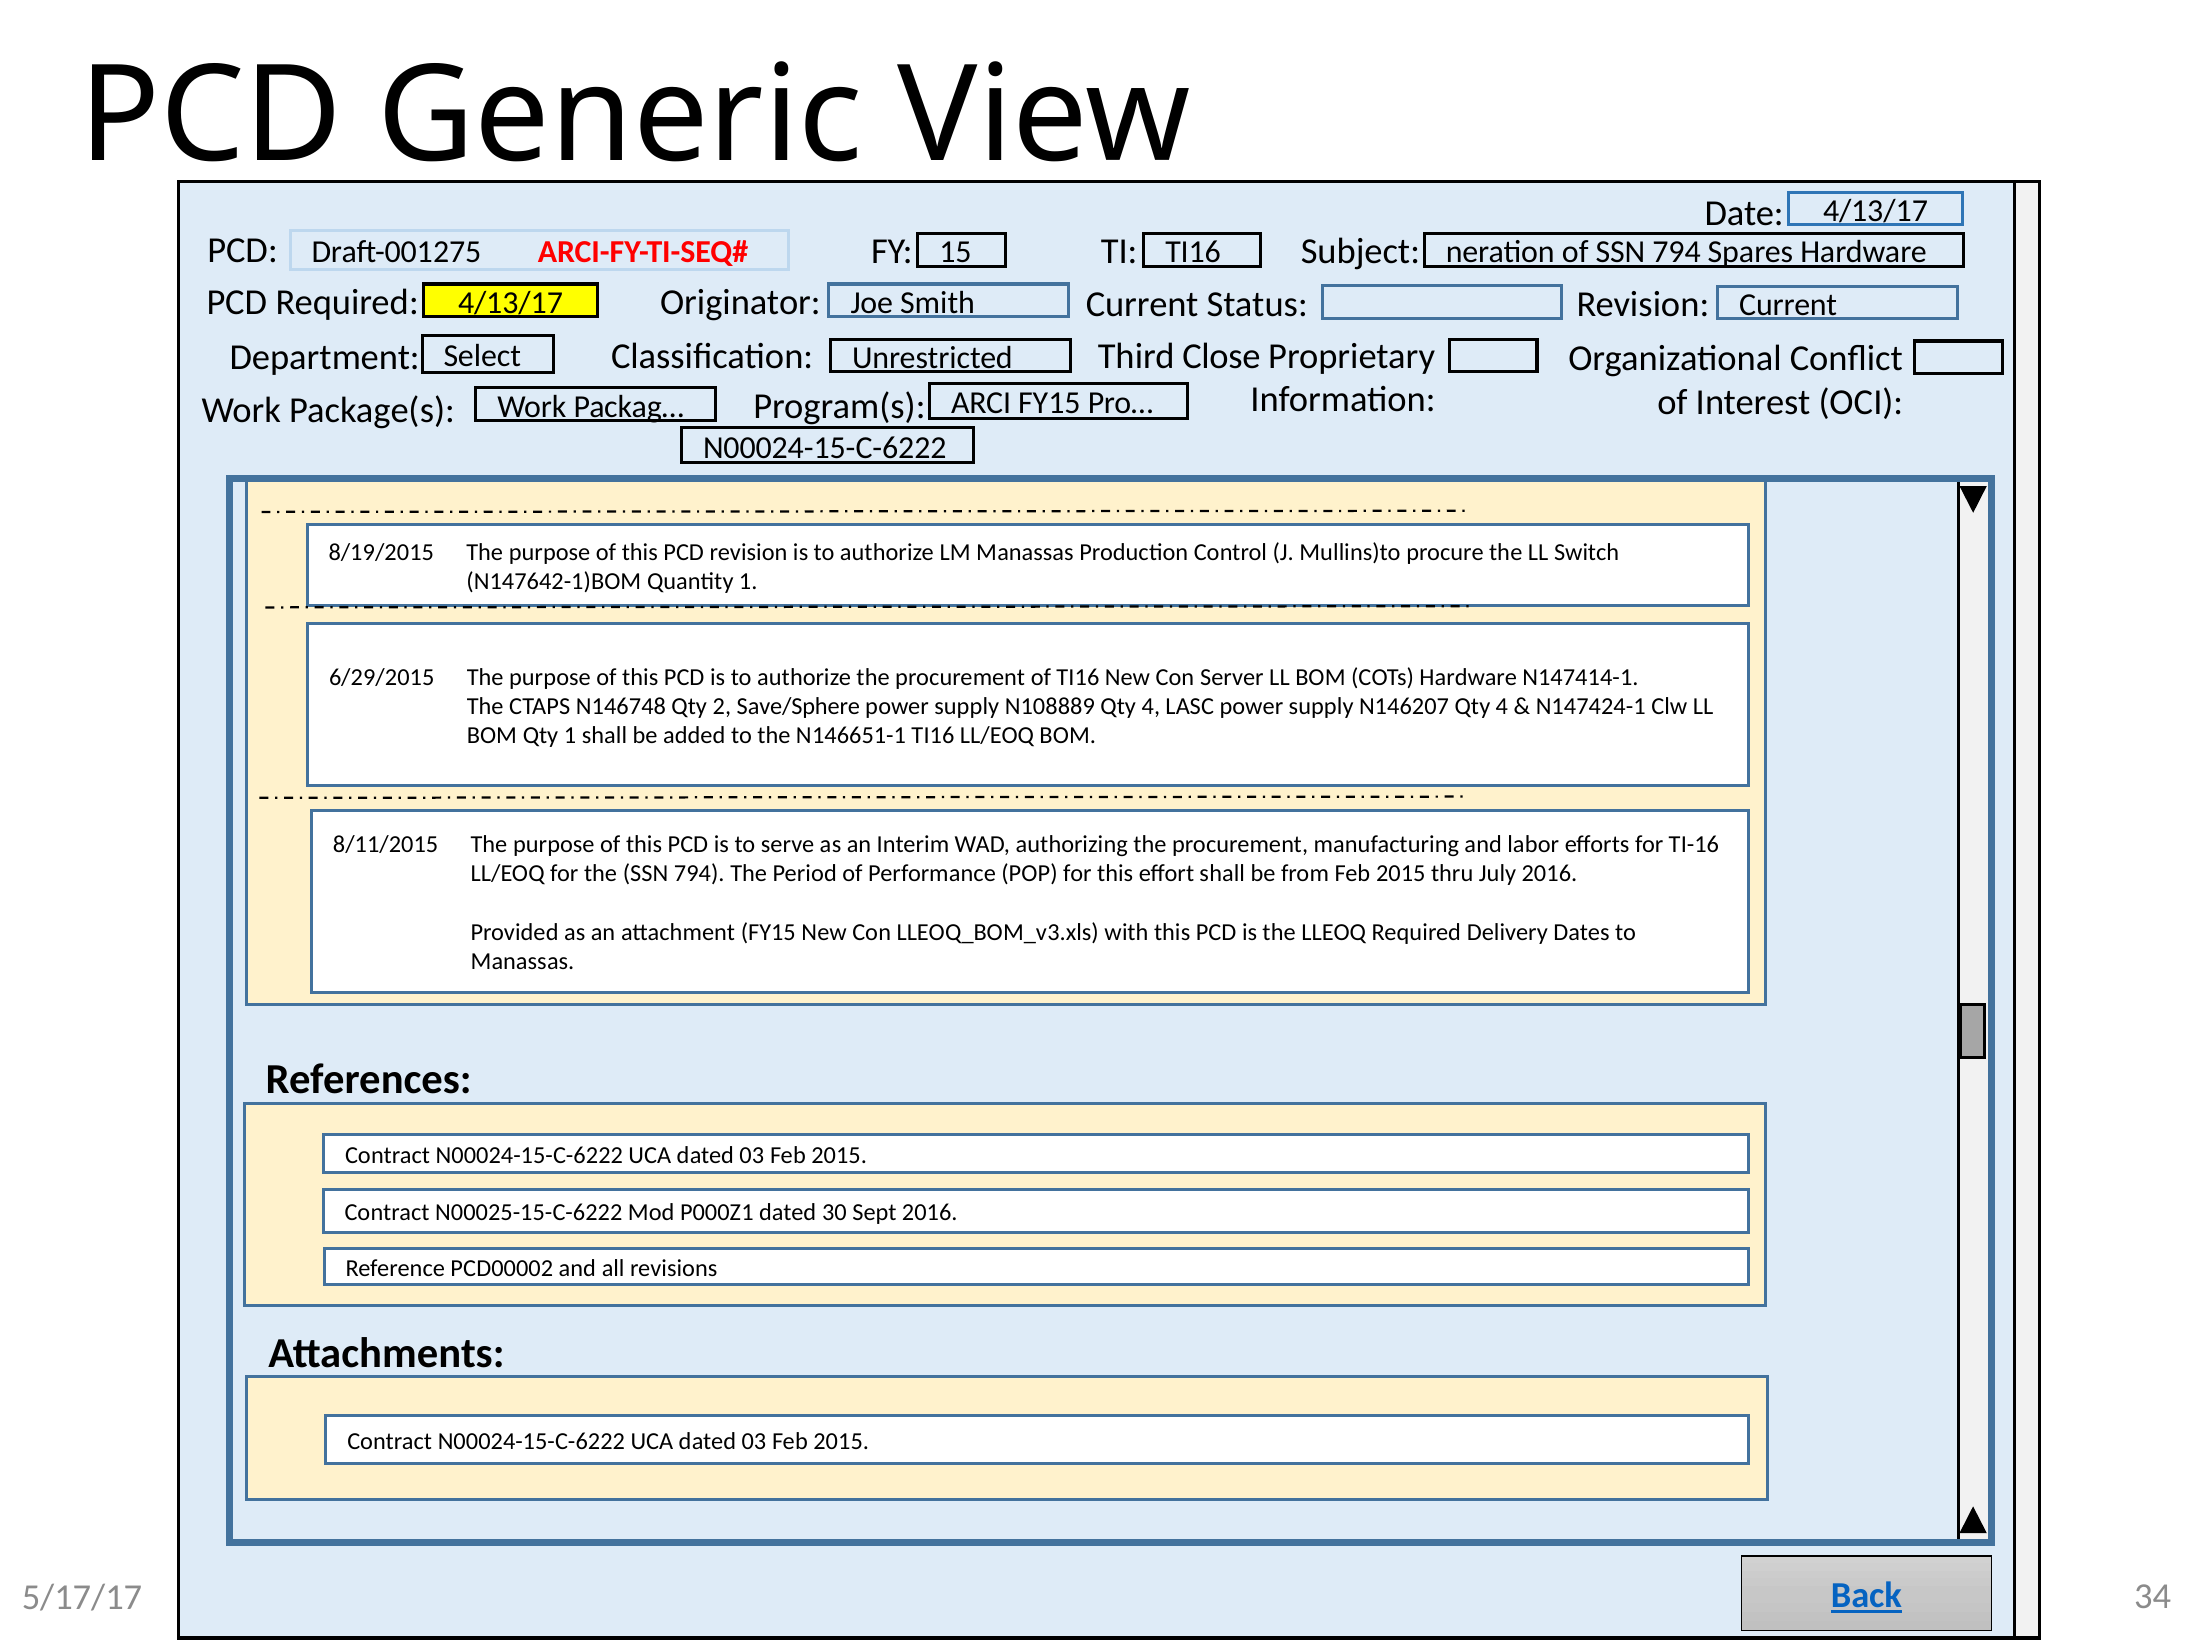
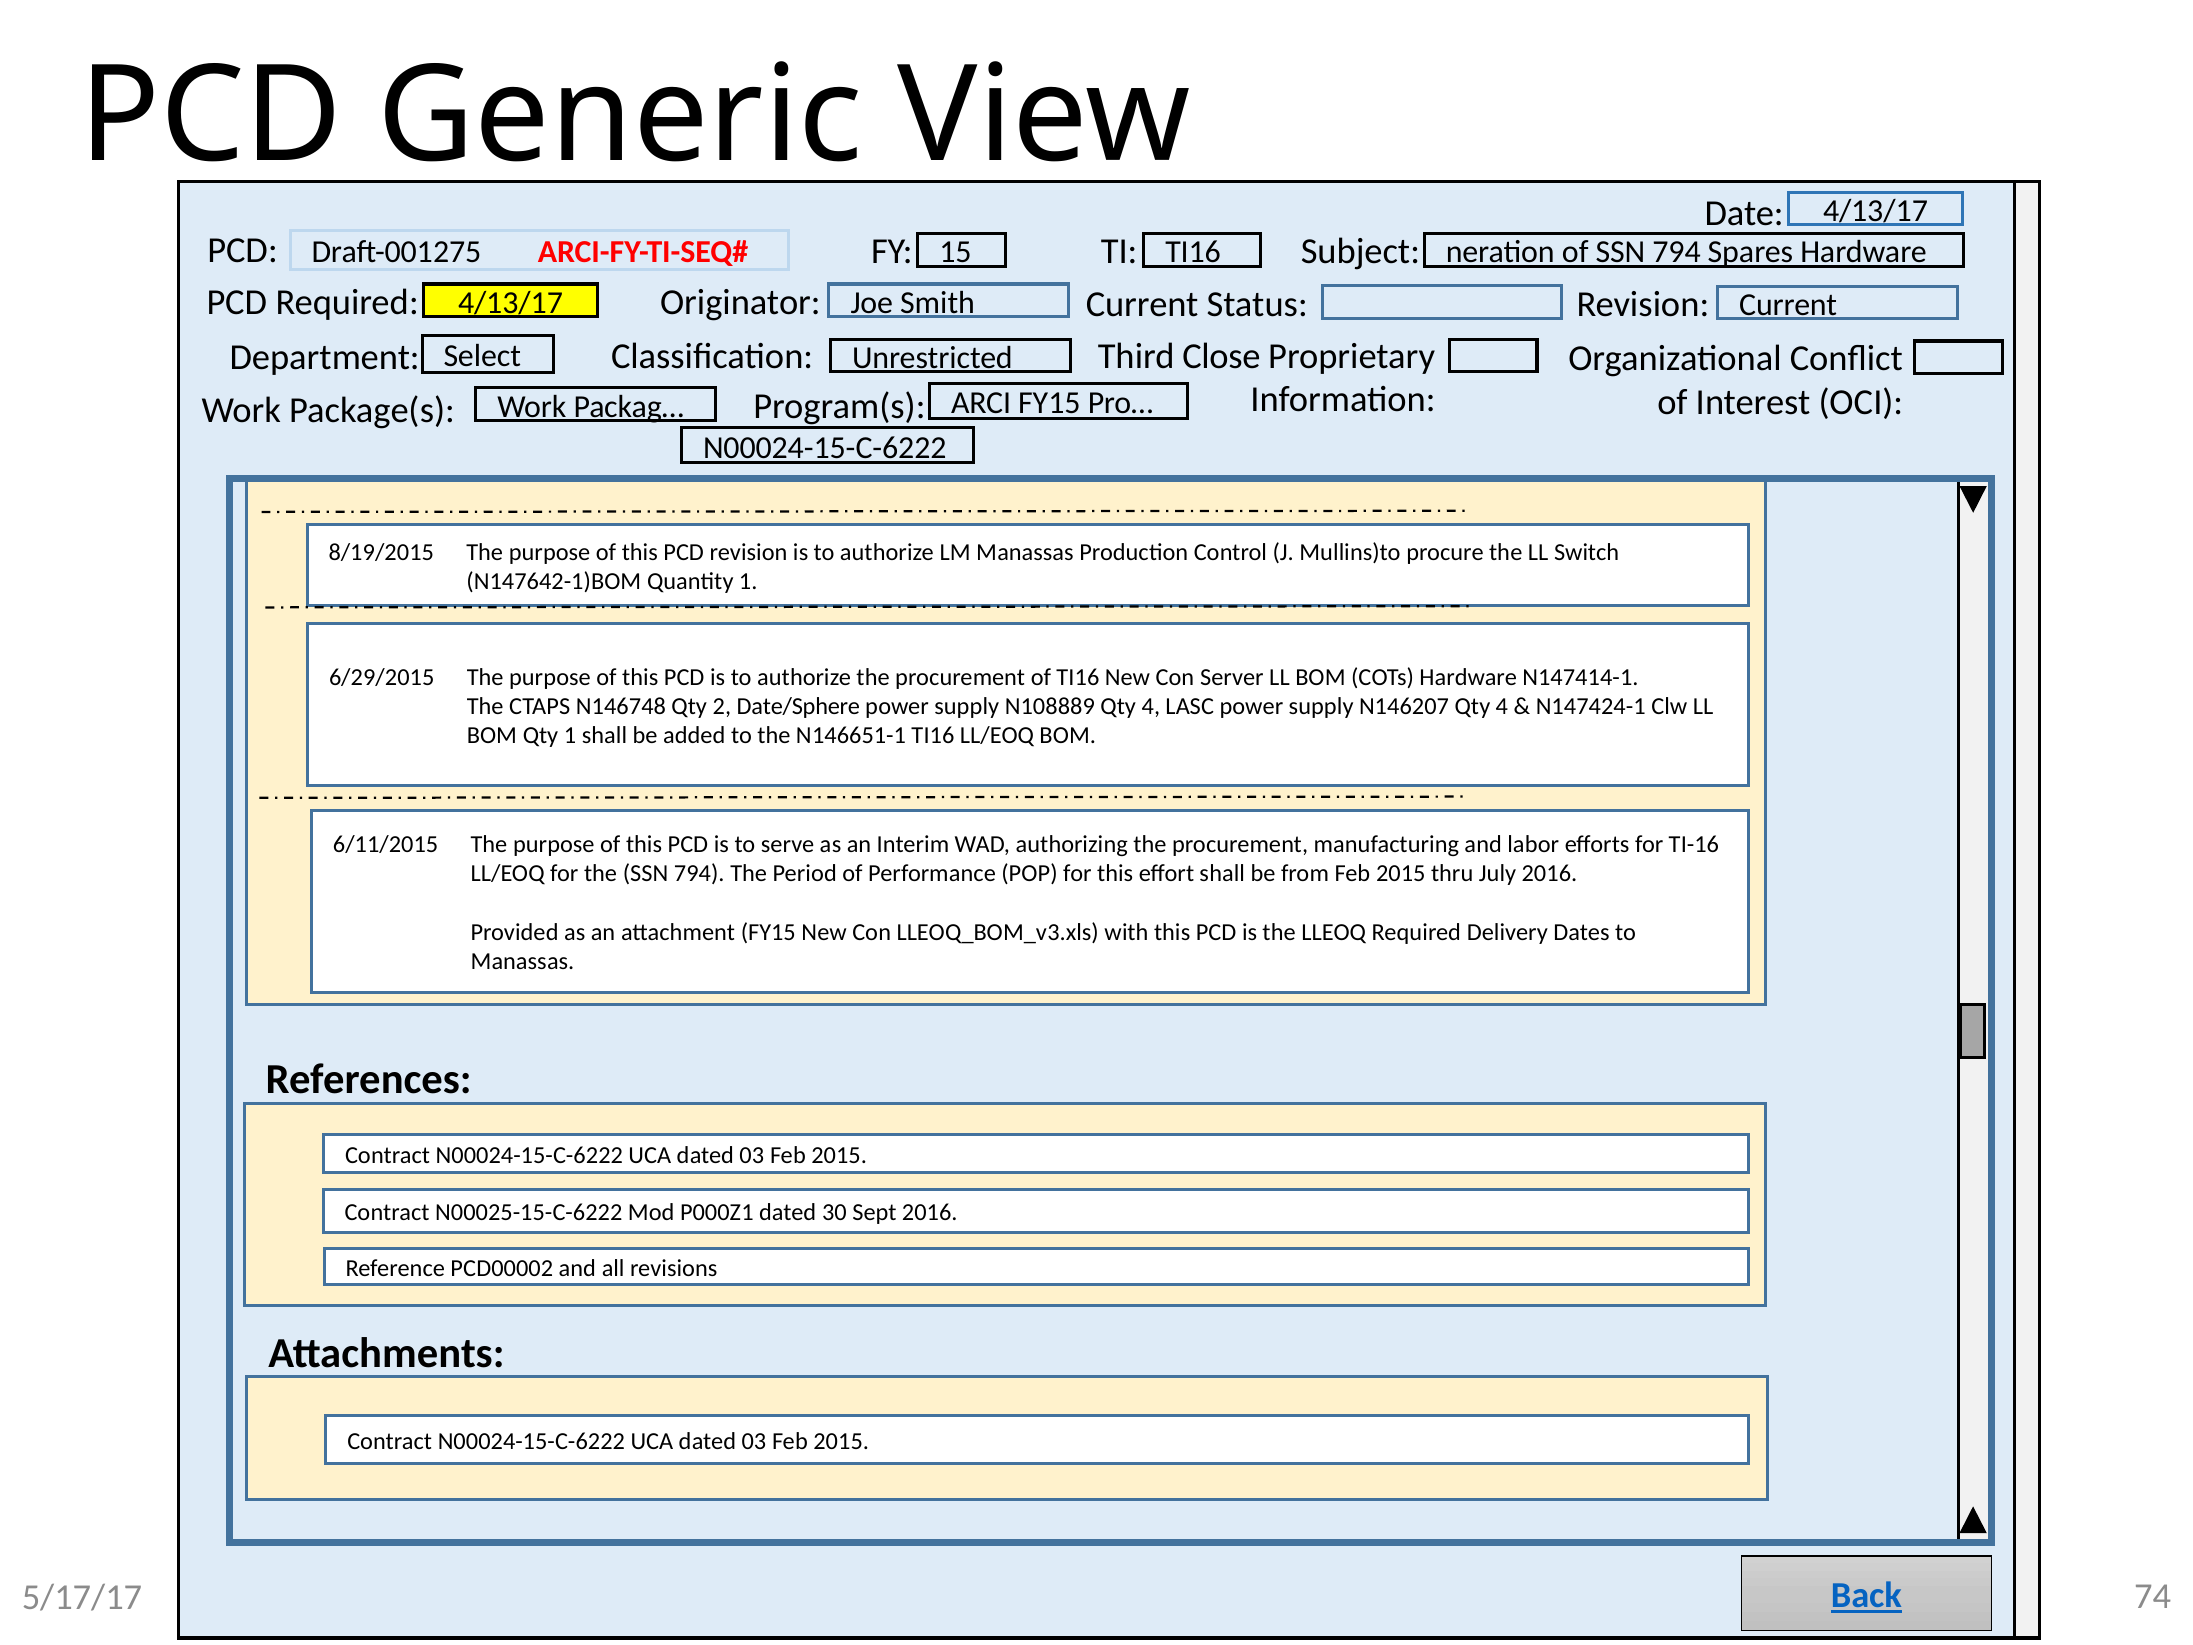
Save/Sphere: Save/Sphere -> Date/Sphere
8/11/2015: 8/11/2015 -> 6/11/2015
34: 34 -> 74
